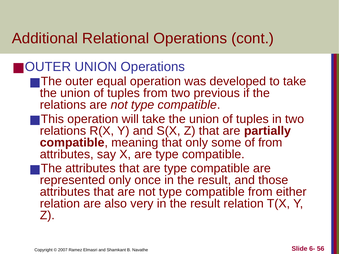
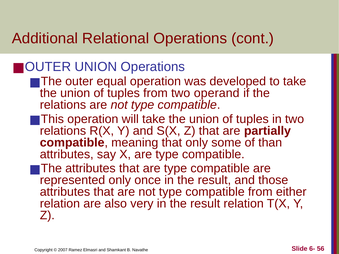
previous: previous -> operand
of from: from -> than
